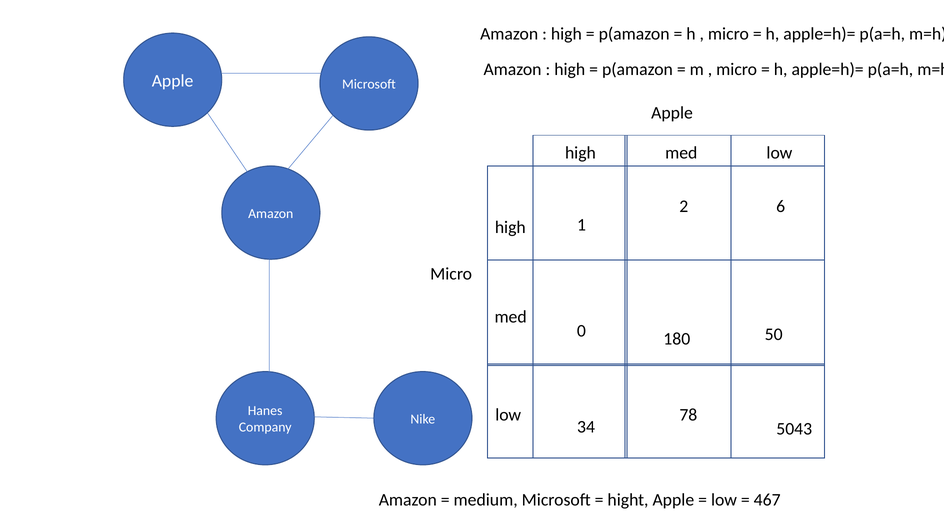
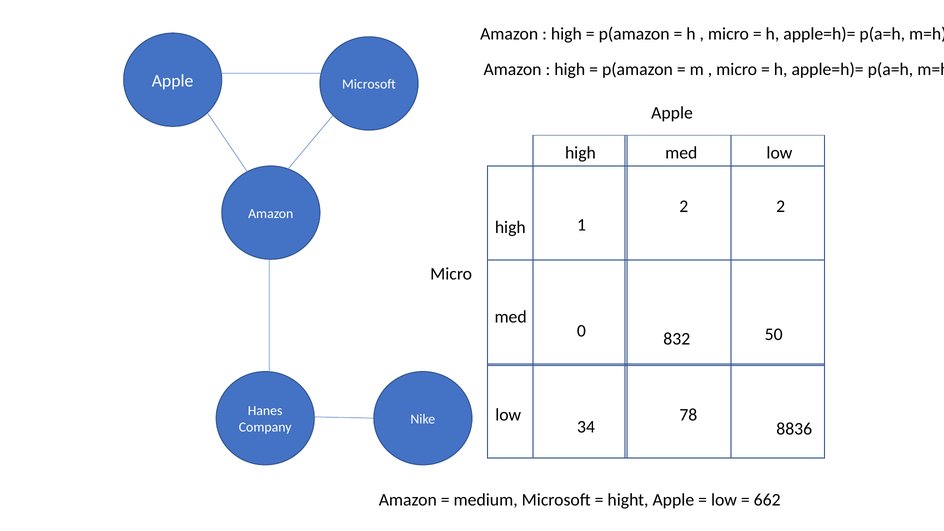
2 6: 6 -> 2
180: 180 -> 832
5043: 5043 -> 8836
467: 467 -> 662
